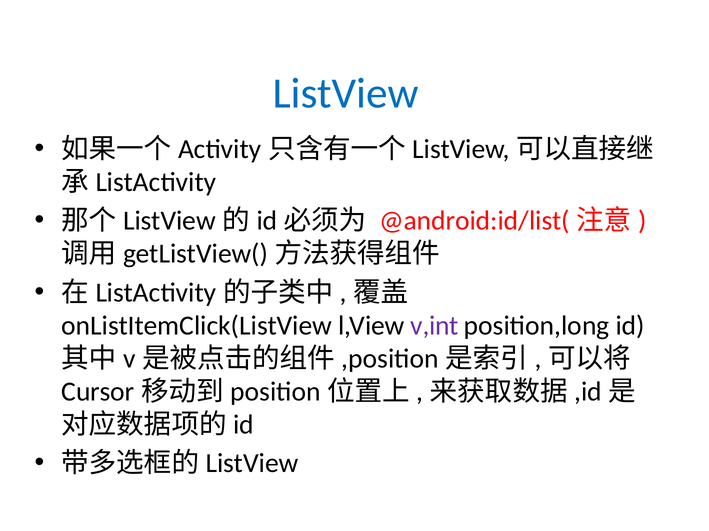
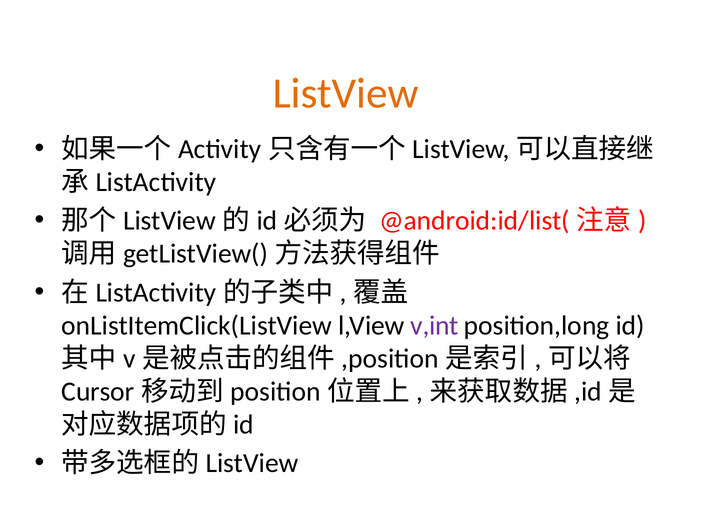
ListView colour: blue -> orange
